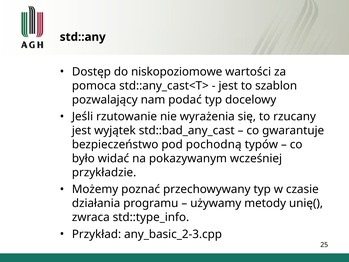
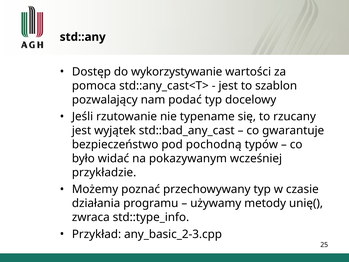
niskopoziomowe: niskopoziomowe -> wykorzystywanie
wyrażenia: wyrażenia -> typename
